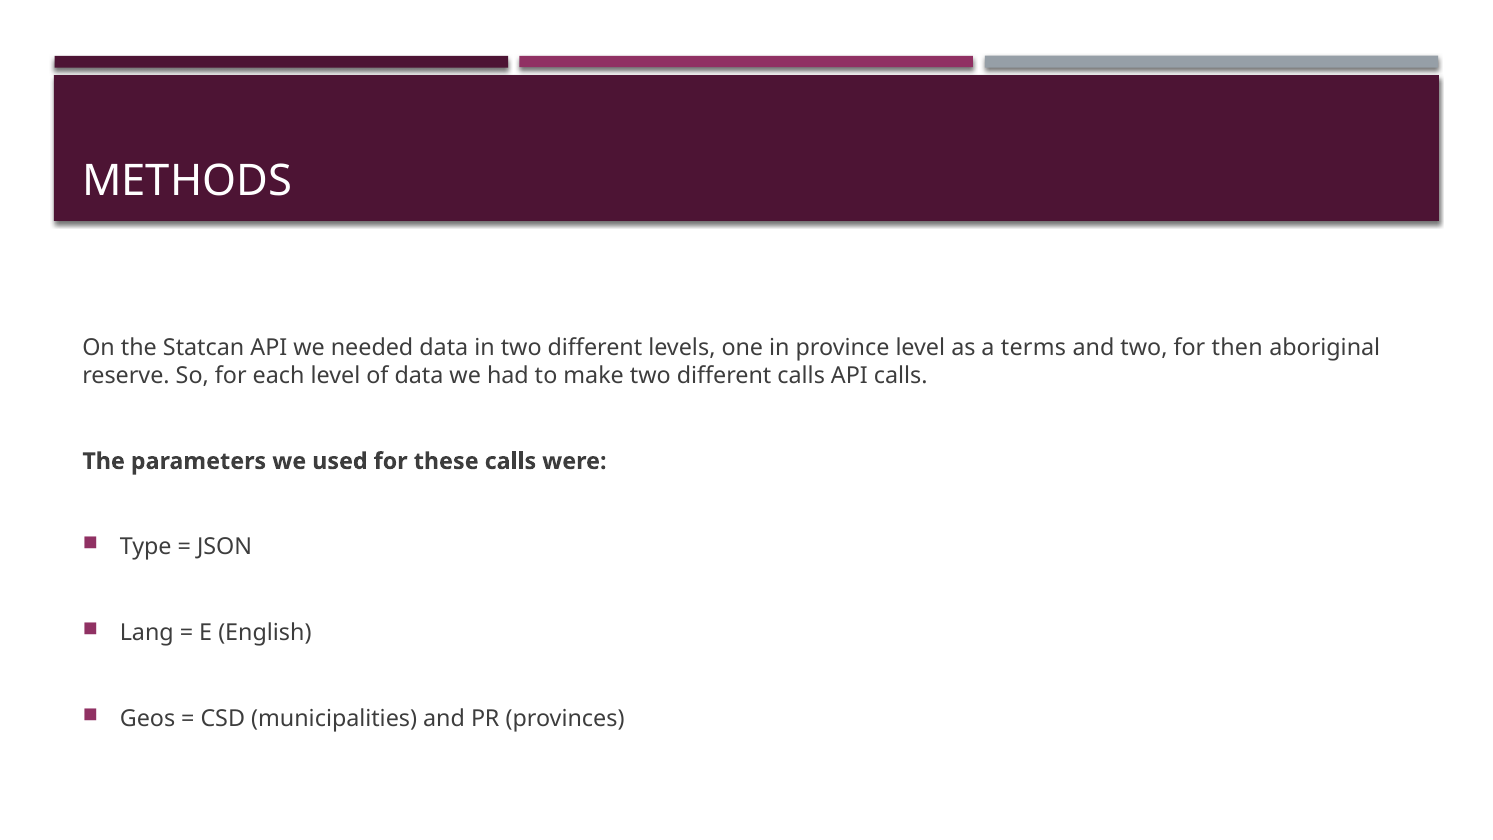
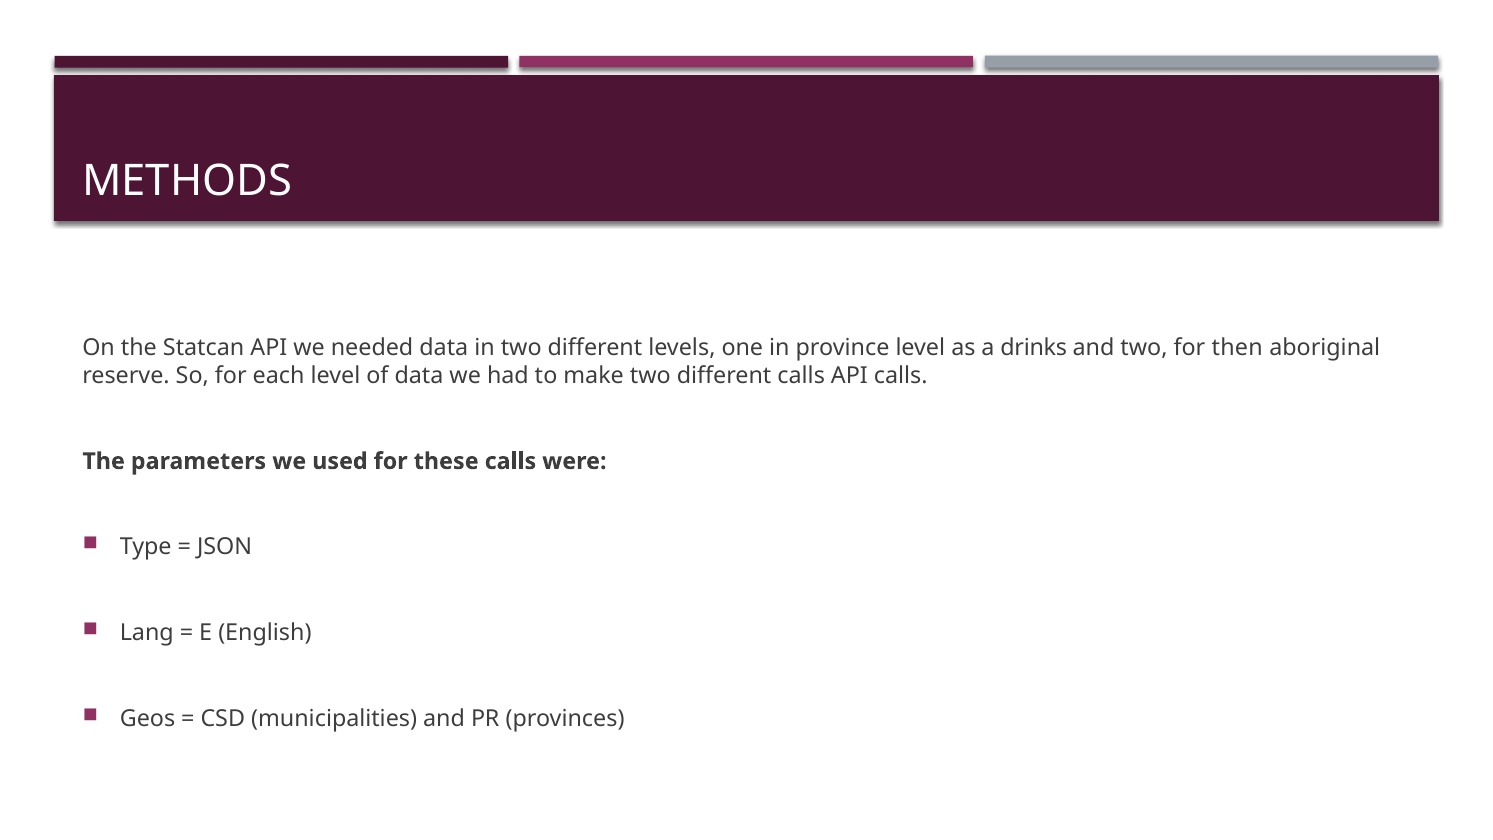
terms: terms -> drinks
